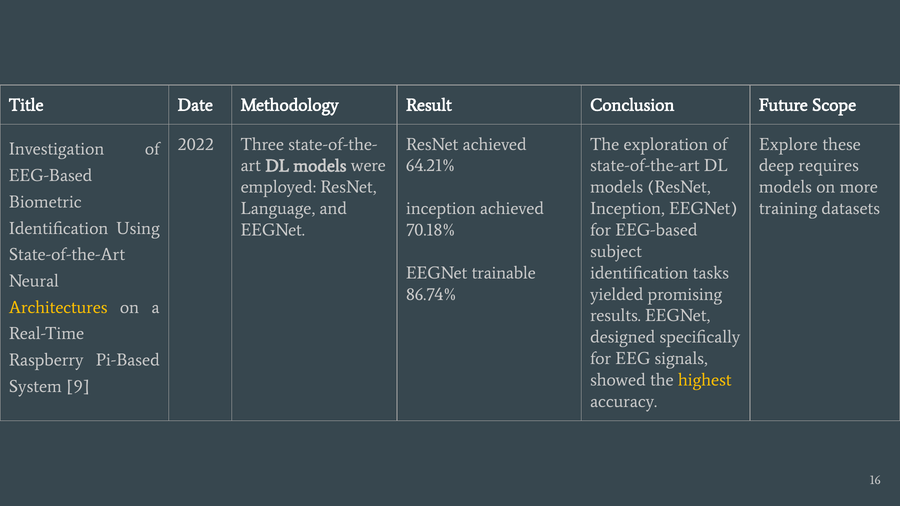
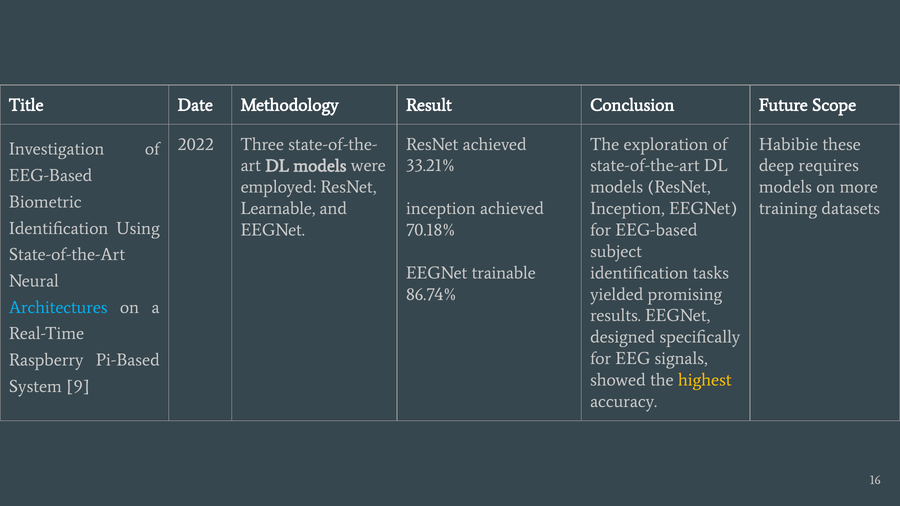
Explore: Explore -> Habibie
64.21%: 64.21% -> 33.21%
Language: Language -> Learnable
Architectures colour: yellow -> light blue
